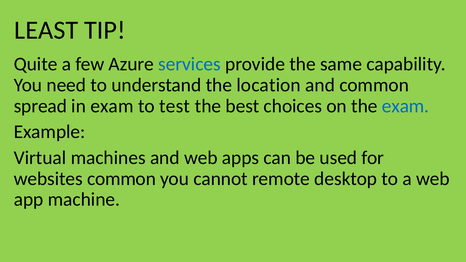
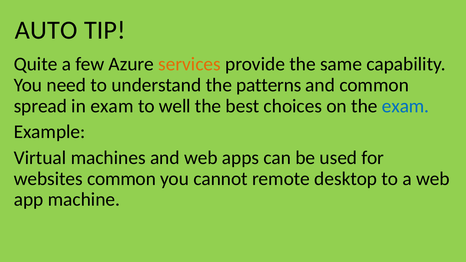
LEAST: LEAST -> AUTO
services colour: blue -> orange
location: location -> patterns
test: test -> well
